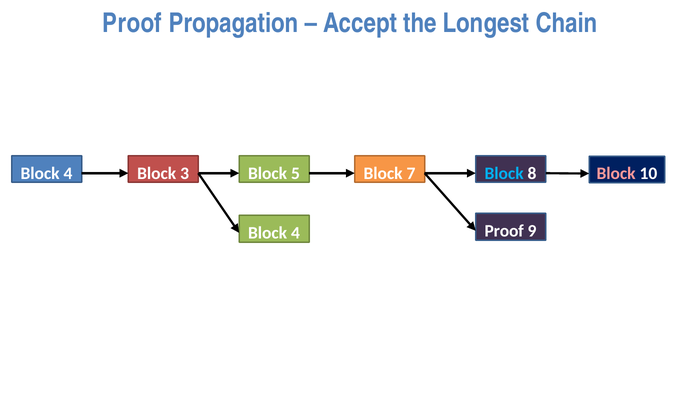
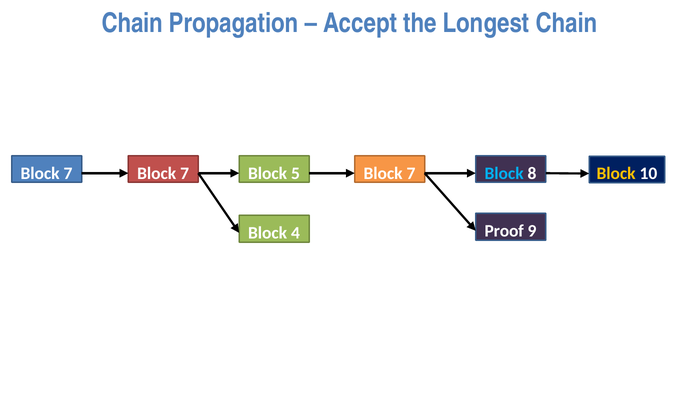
Proof at (132, 23): Proof -> Chain
4 at (68, 174): 4 -> 7
3 at (185, 174): 3 -> 7
Block at (616, 174) colour: pink -> yellow
